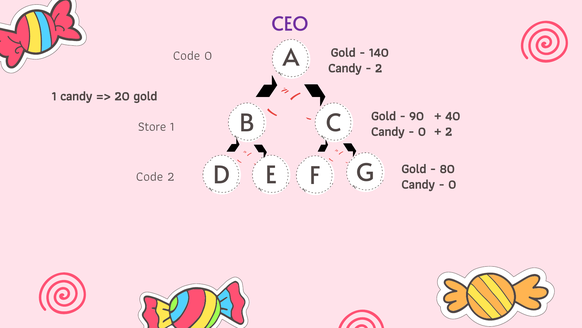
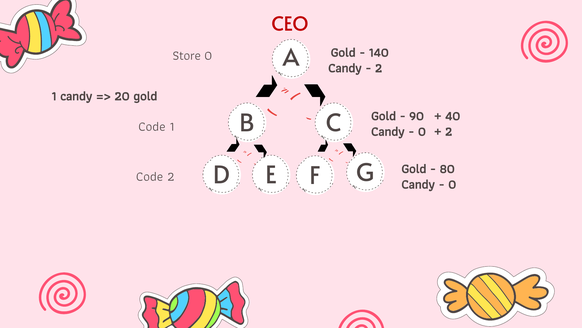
CEO colour: purple -> red
Code at (187, 56): Code -> Store
Store at (152, 126): Store -> Code
